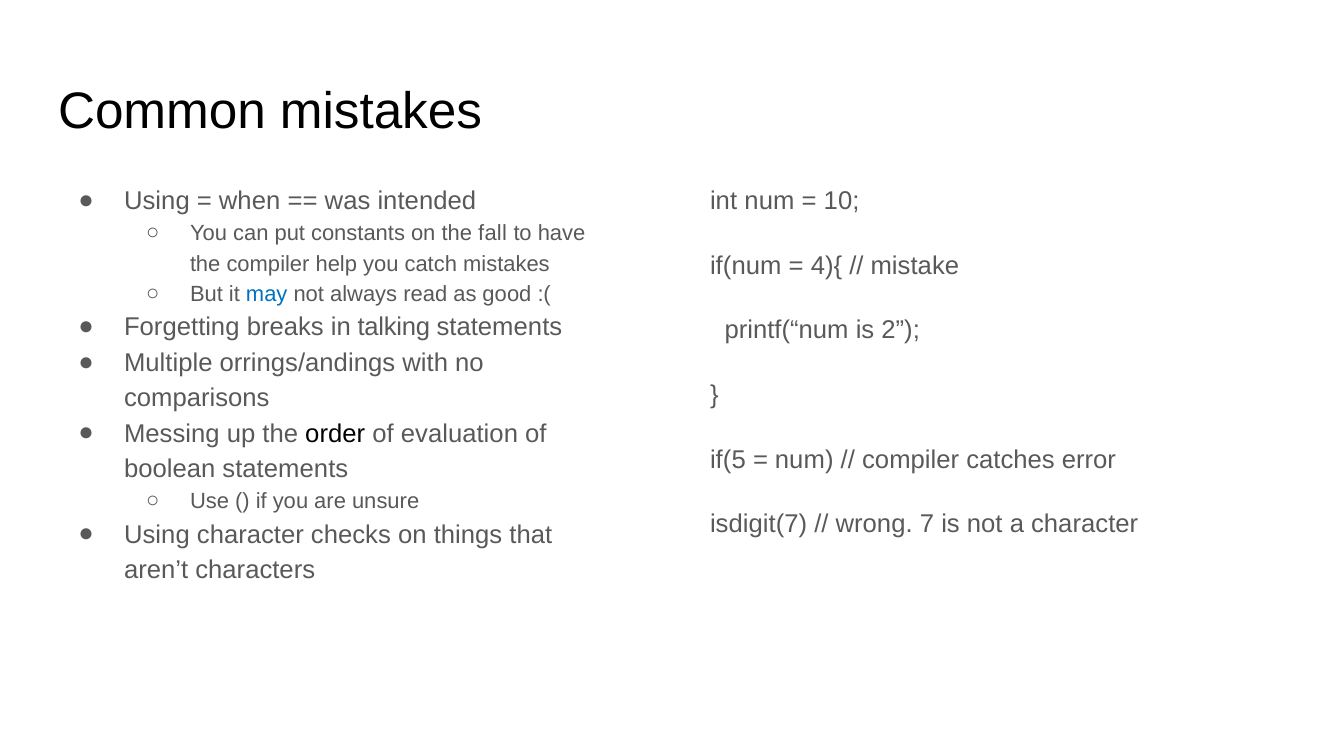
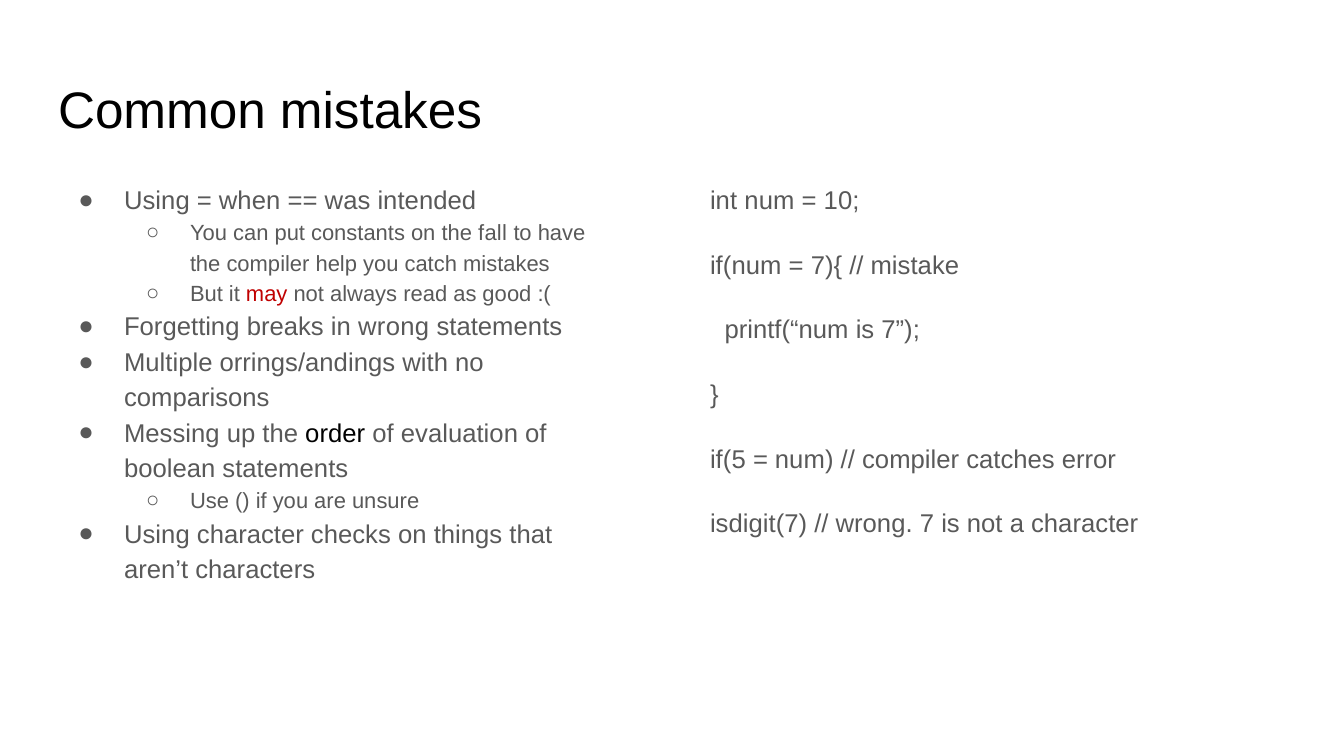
4){: 4){ -> 7){
may colour: blue -> red
in talking: talking -> wrong
is 2: 2 -> 7
